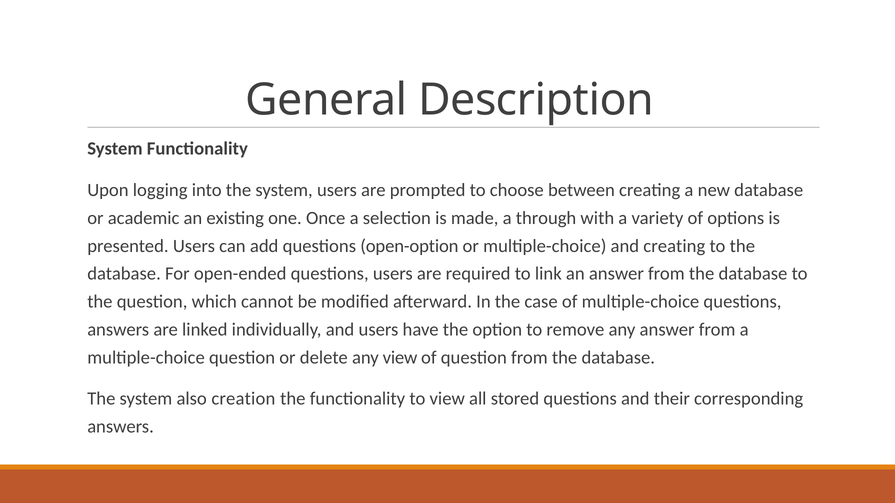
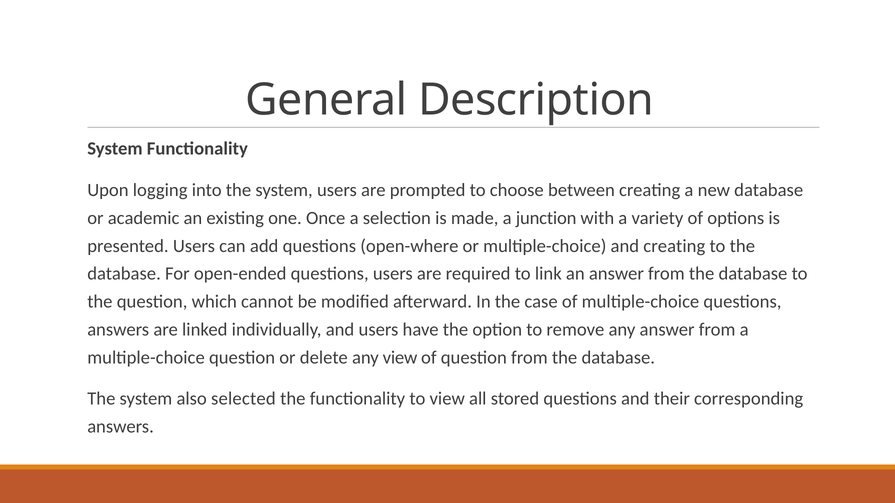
through: through -> junction
open-option: open-option -> open-where
creation: creation -> selected
